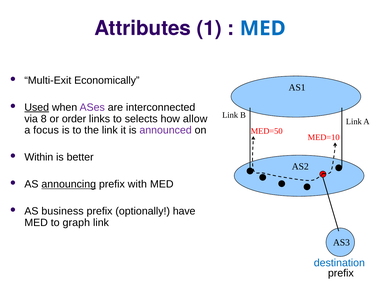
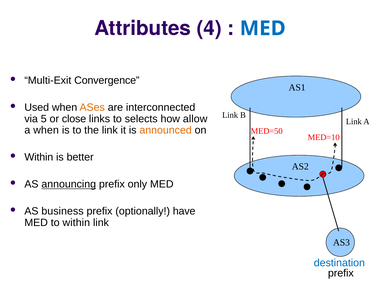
1: 1 -> 4
Economically: Economically -> Convergence
Used underline: present -> none
ASes colour: purple -> orange
8: 8 -> 5
order: order -> close
a focus: focus -> when
announced colour: purple -> orange
with: with -> only
to graph: graph -> within
